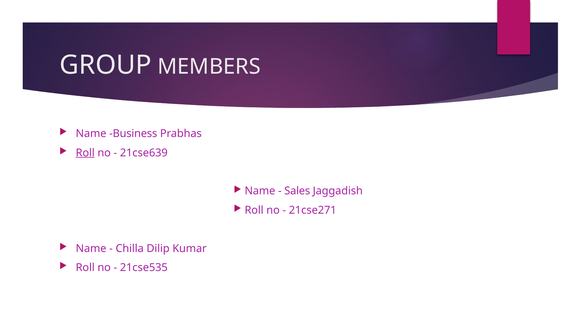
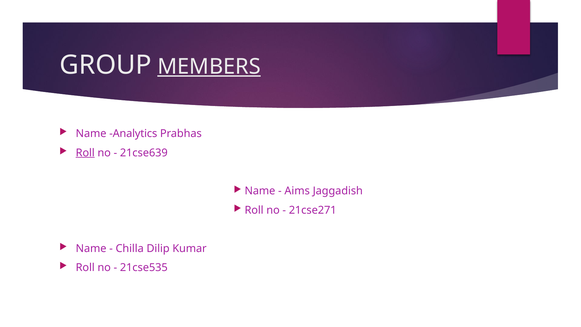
MEMBERS underline: none -> present
Business: Business -> Analytics
Sales: Sales -> Aims
